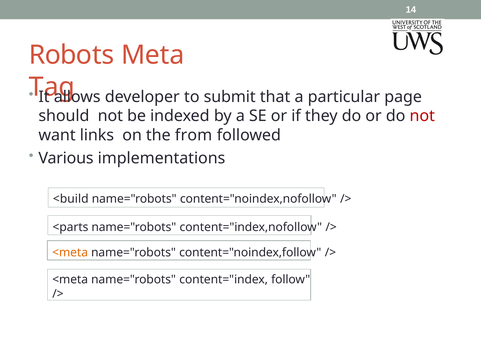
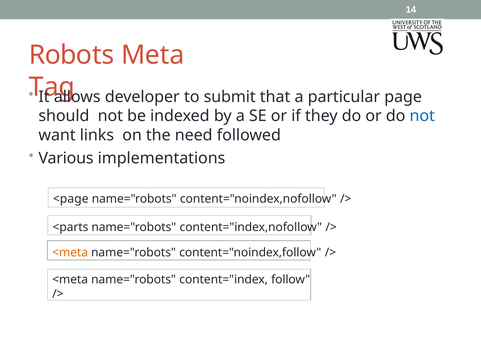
not at (422, 116) colour: red -> blue
from: from -> need
<build: <build -> <page
